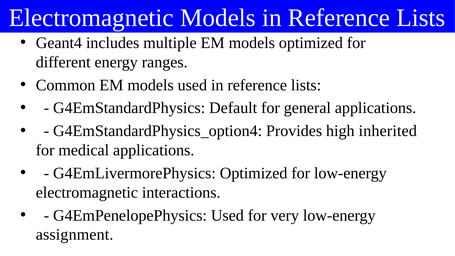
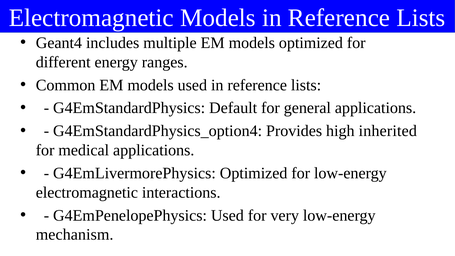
assignment: assignment -> mechanism
